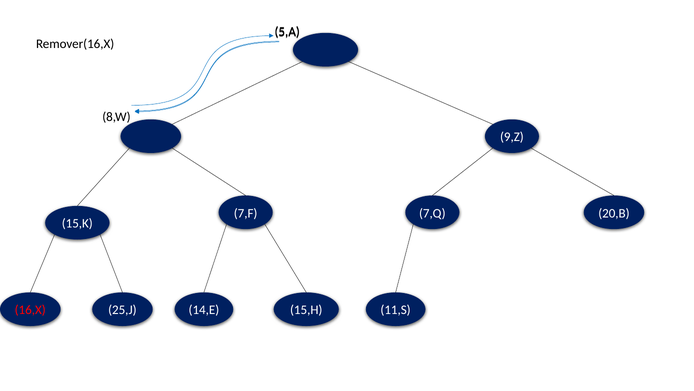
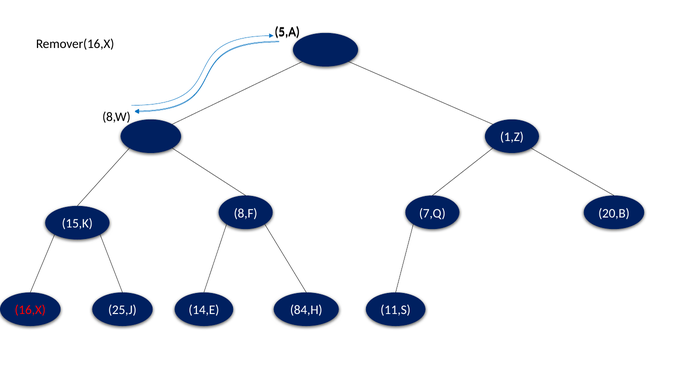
9,Z: 9,Z -> 1,Z
7,F: 7,F -> 8,F
15,H: 15,H -> 84,H
